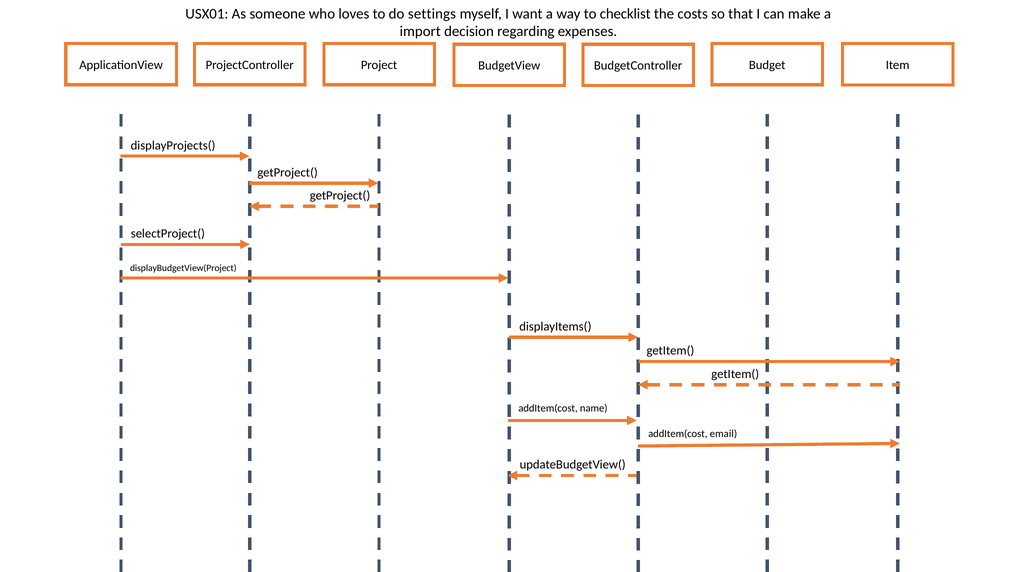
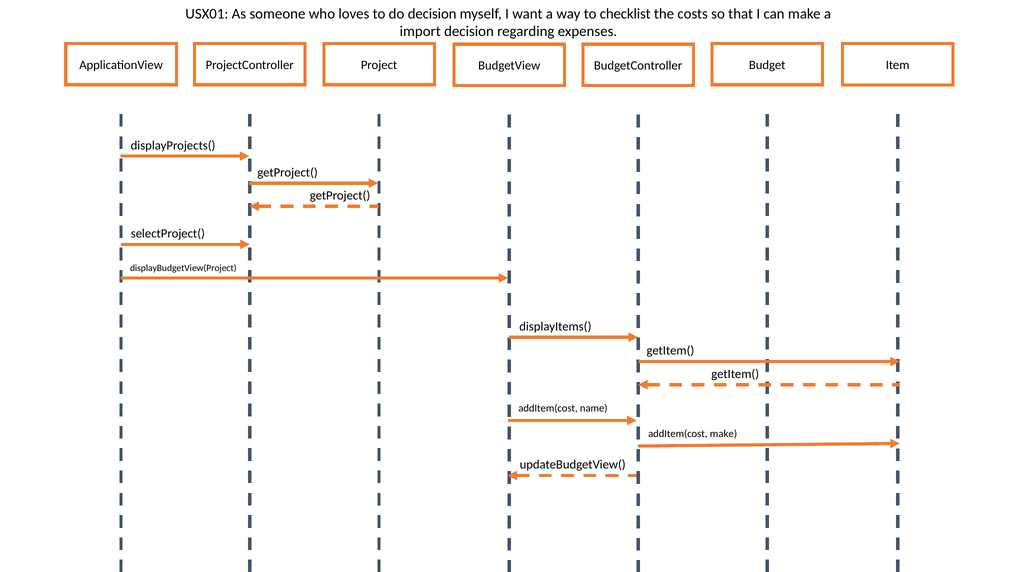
do settings: settings -> decision
addItem(cost email: email -> make
